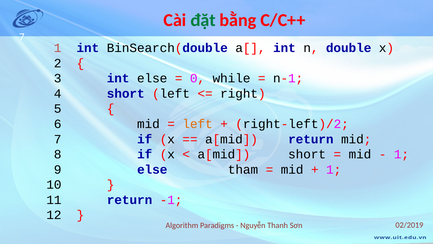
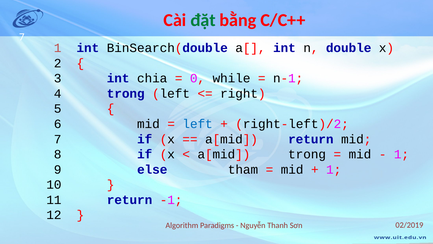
int else: else -> chia
4 short: short -> trong
left at (198, 124) colour: orange -> blue
a[mid short: short -> trong
